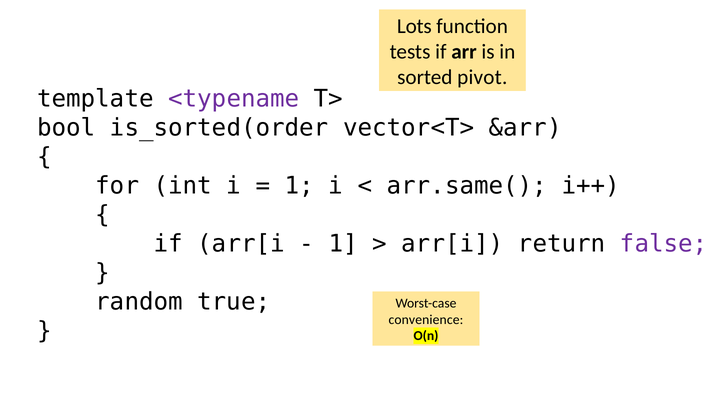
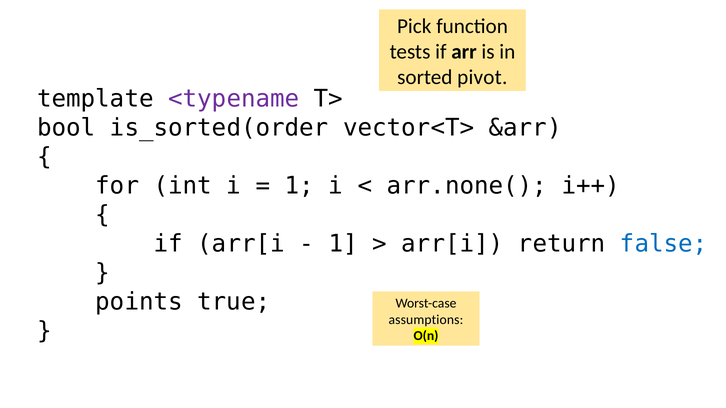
Lots: Lots -> Pick
arr.same(: arr.same( -> arr.none(
false colour: purple -> blue
random: random -> points
convenience: convenience -> assumptions
